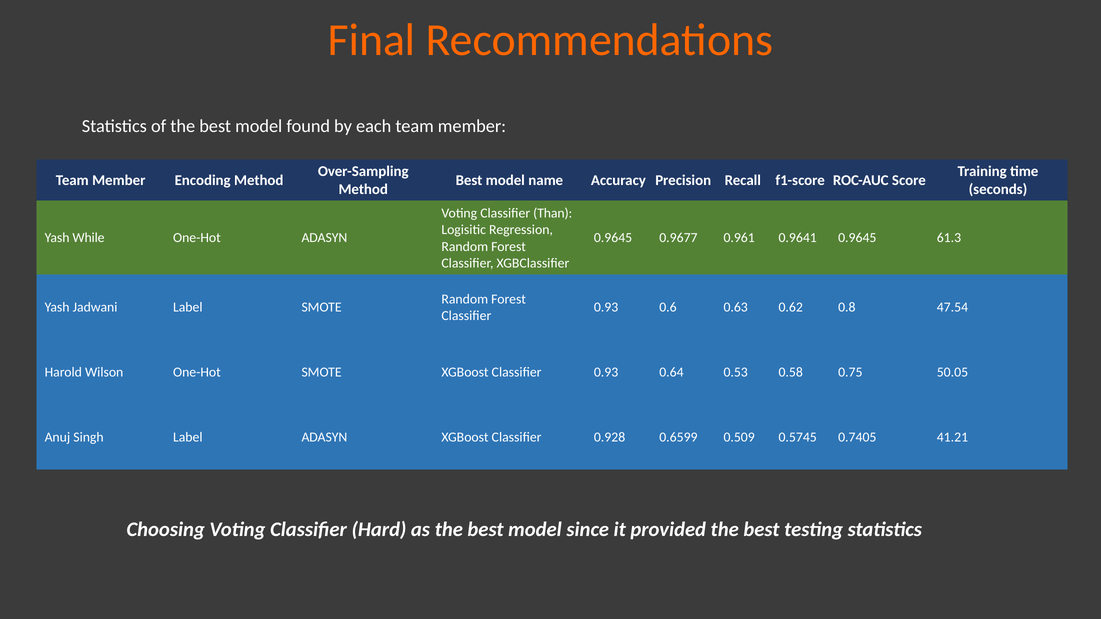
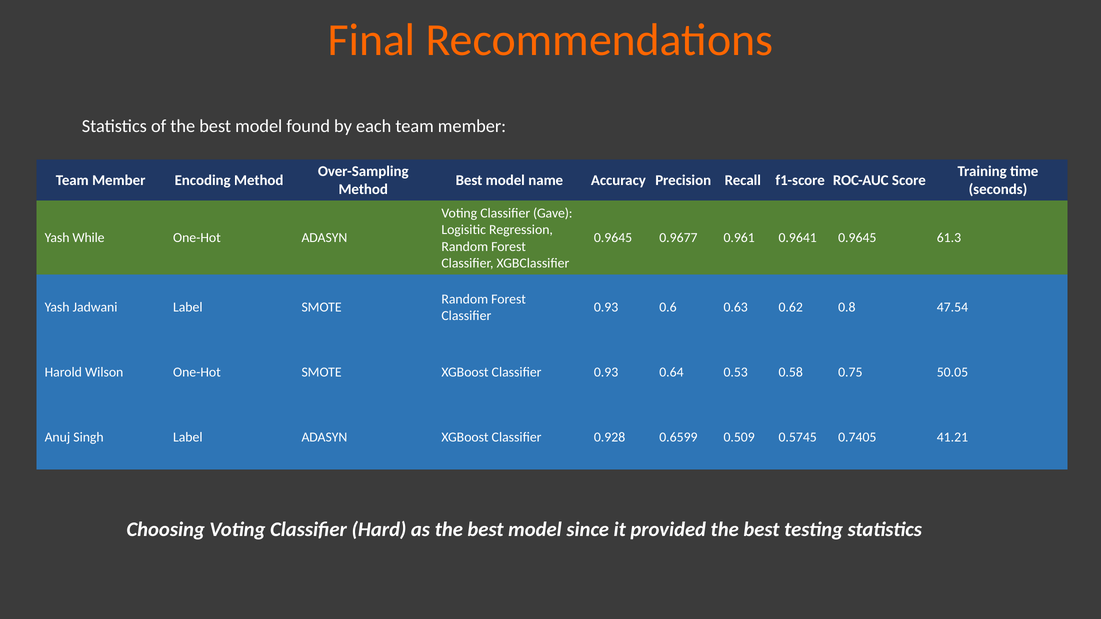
Than: Than -> Gave
